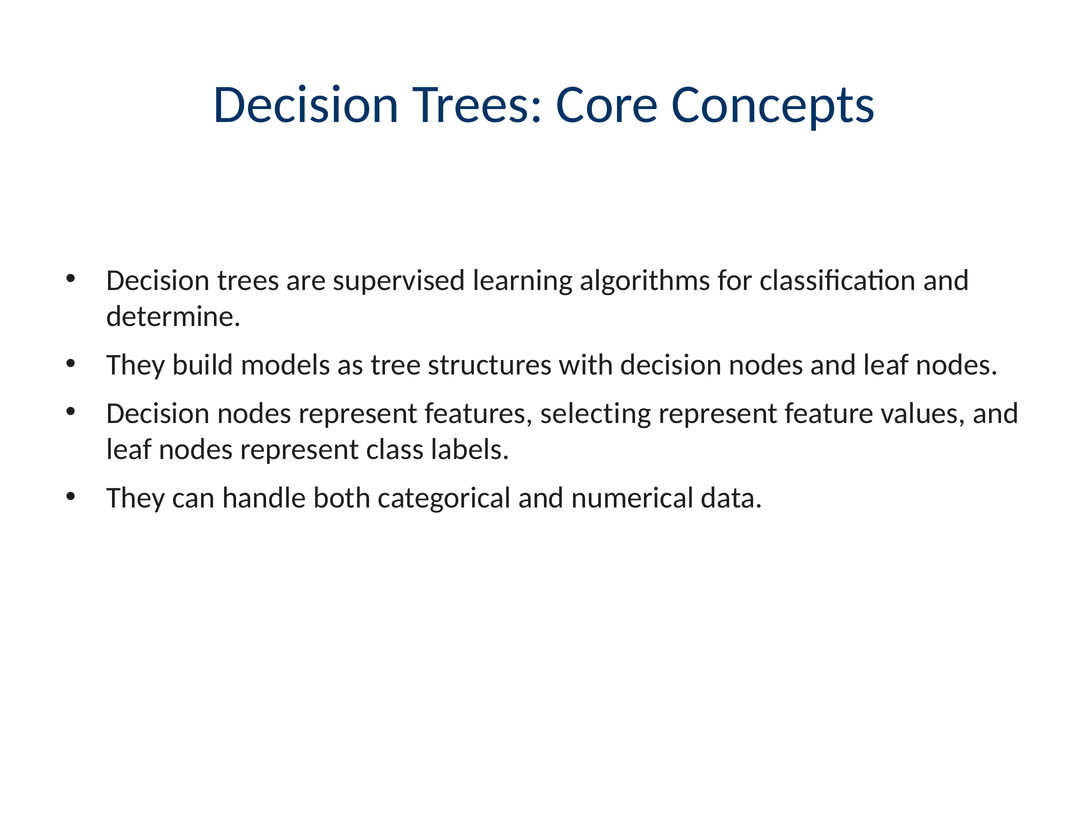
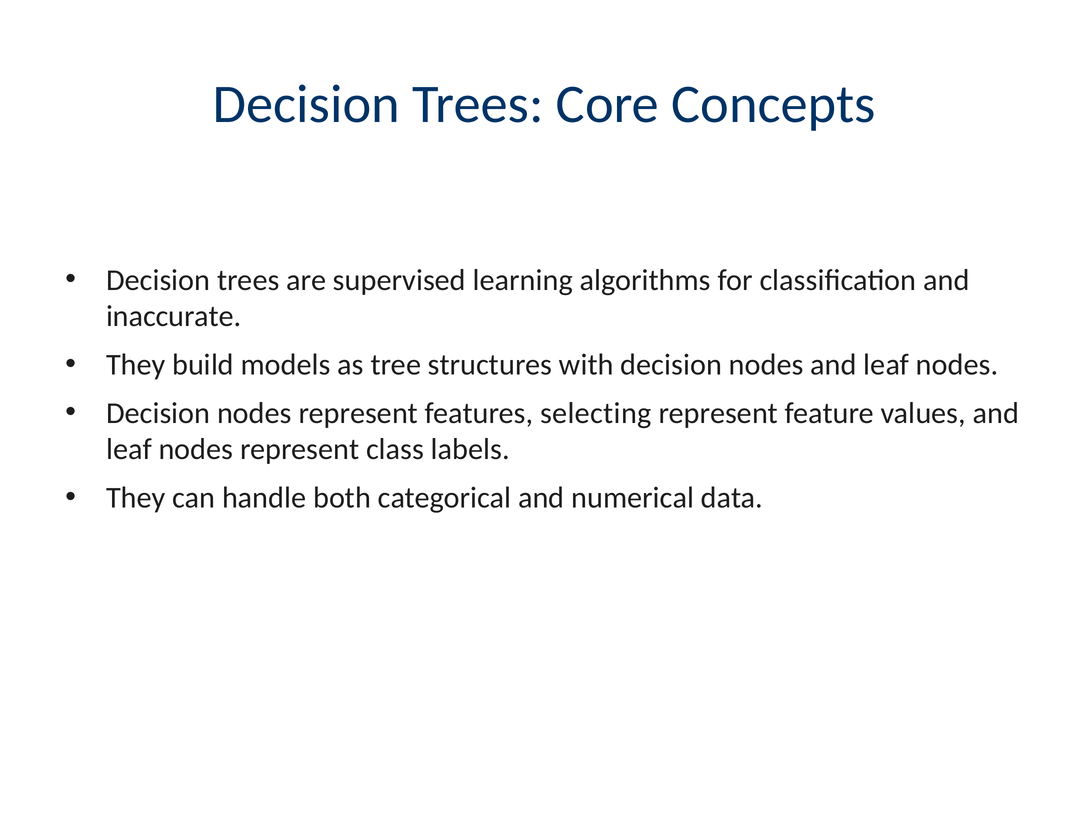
determine: determine -> inaccurate
